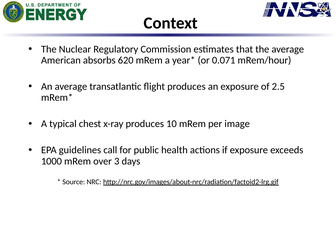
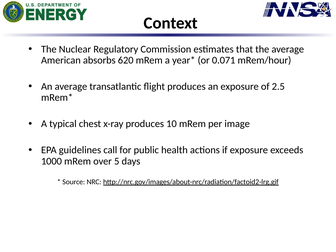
3: 3 -> 5
